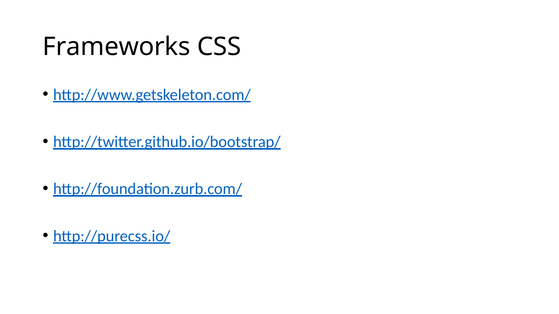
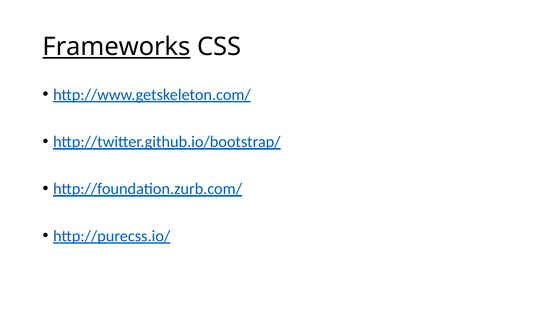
Frameworks underline: none -> present
